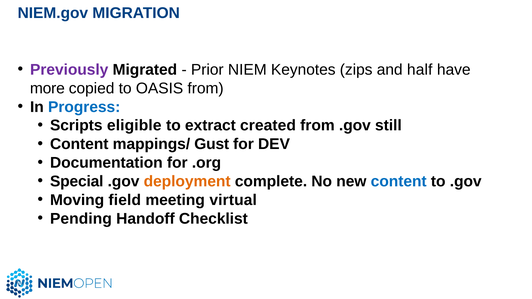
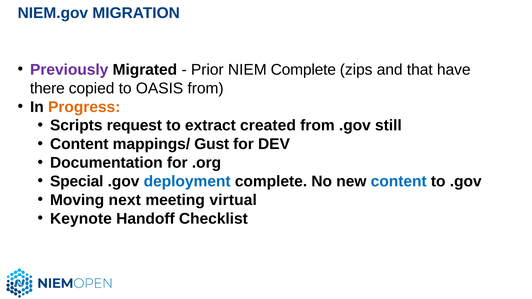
NIEM Keynotes: Keynotes -> Complete
half: half -> that
more: more -> there
Progress colour: blue -> orange
eligible: eligible -> request
deployment colour: orange -> blue
field: field -> next
Pending: Pending -> Keynote
